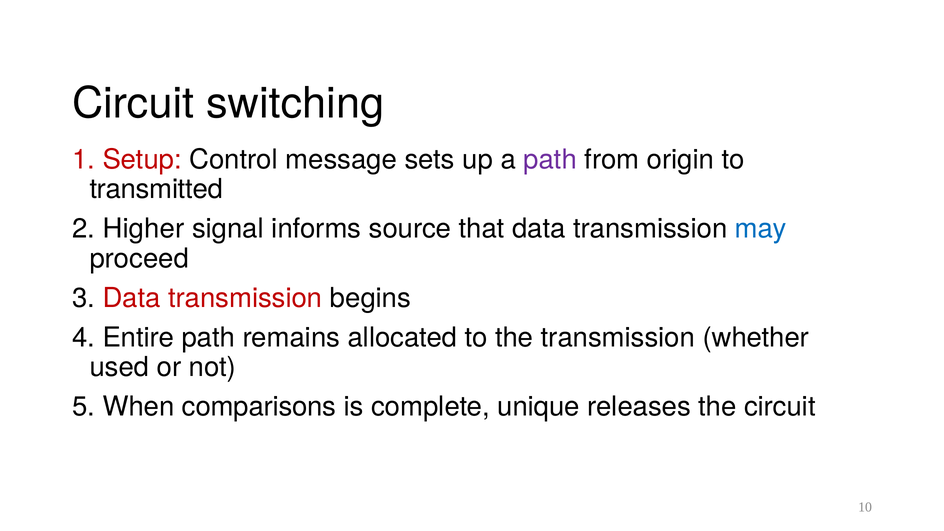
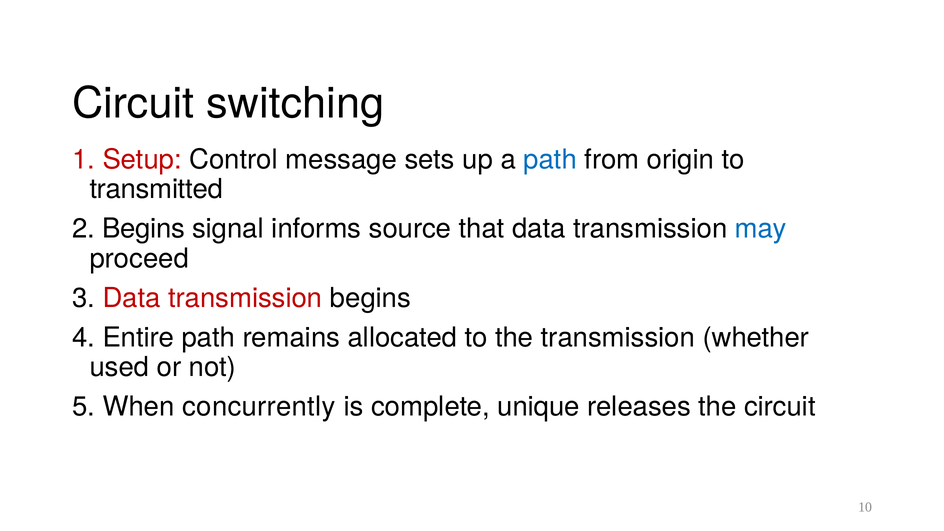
path at (550, 160) colour: purple -> blue
2 Higher: Higher -> Begins
comparisons: comparisons -> concurrently
